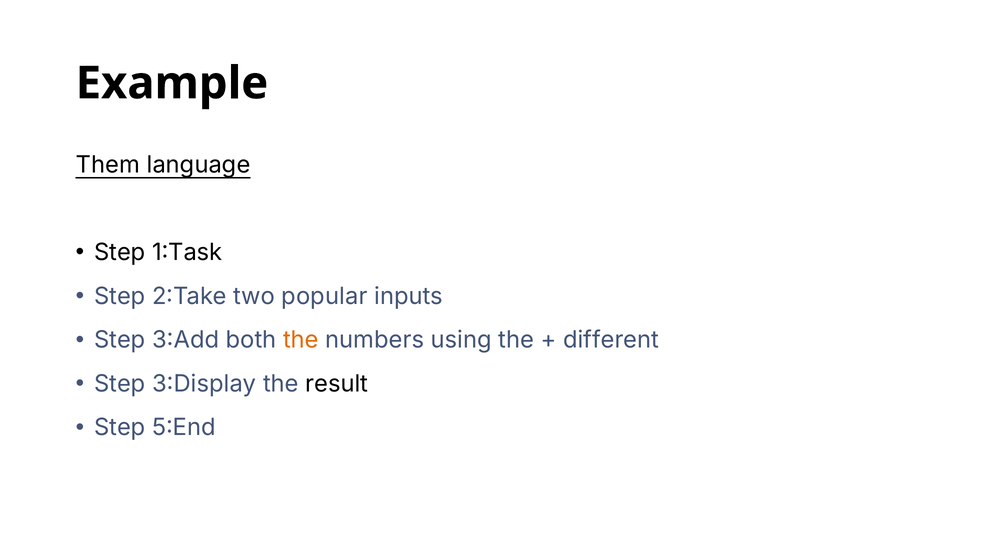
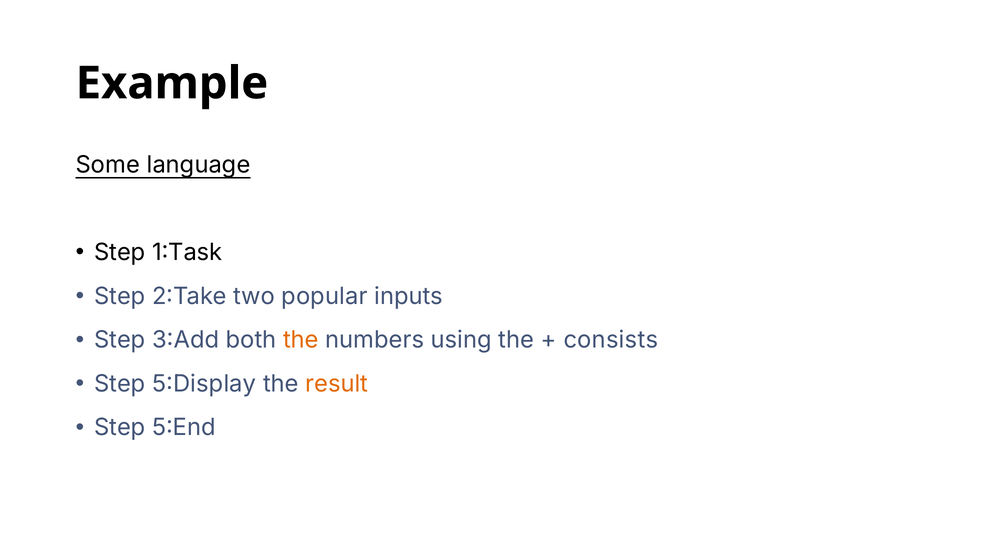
Them: Them -> Some
different: different -> consists
3:Display: 3:Display -> 5:Display
result colour: black -> orange
